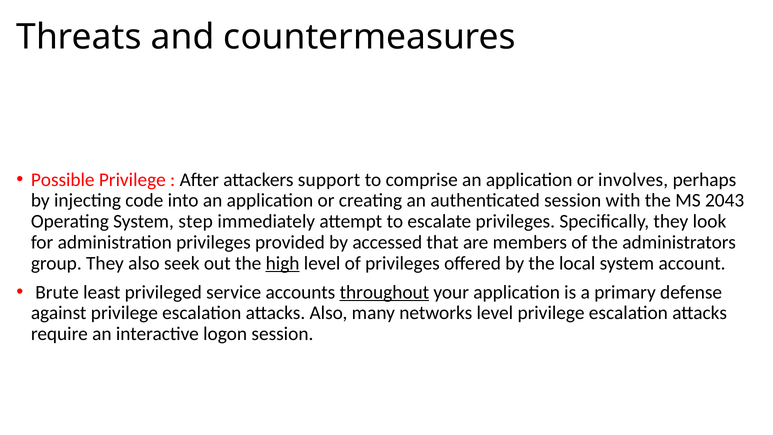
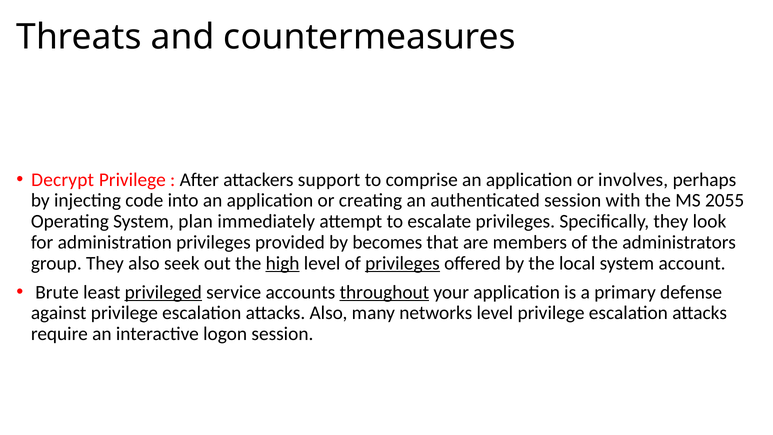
Possible: Possible -> Decrypt
2043: 2043 -> 2055
step: step -> plan
accessed: accessed -> becomes
privileges at (402, 263) underline: none -> present
privileged underline: none -> present
